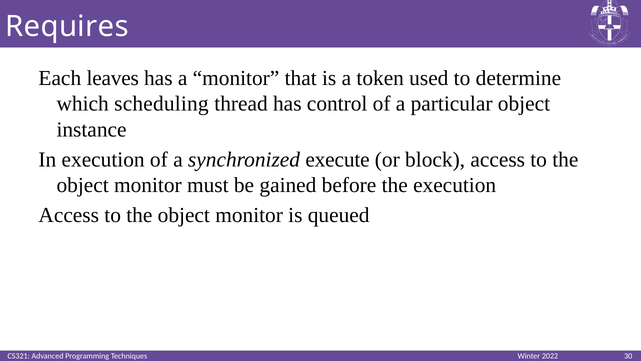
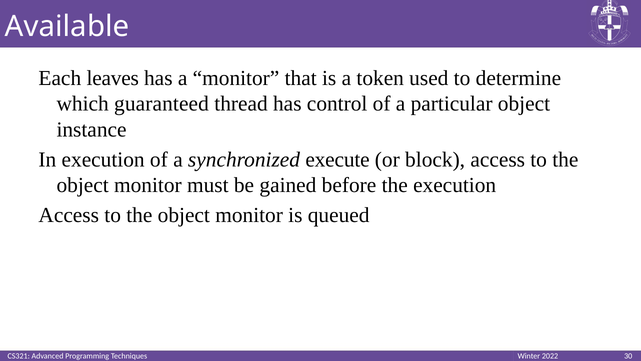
Requires: Requires -> Available
scheduling: scheduling -> guaranteed
